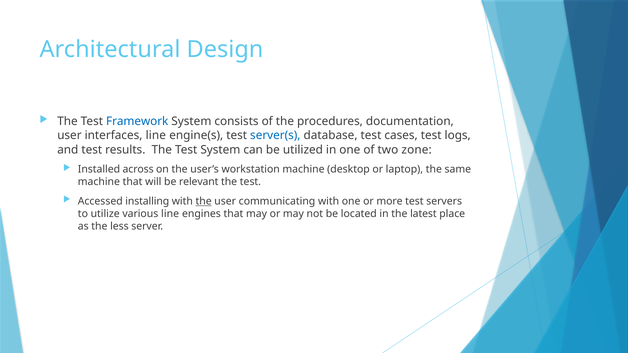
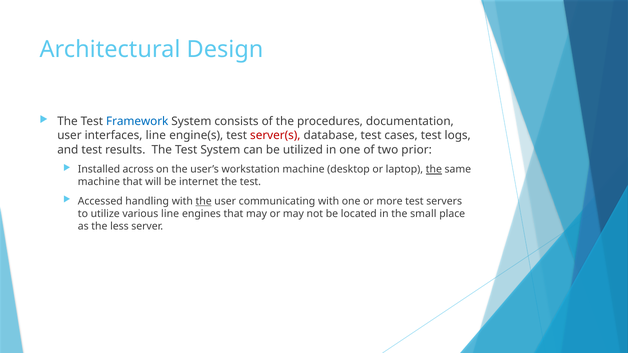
server(s colour: blue -> red
zone: zone -> prior
the at (434, 170) underline: none -> present
relevant: relevant -> internet
installing: installing -> handling
latest: latest -> small
